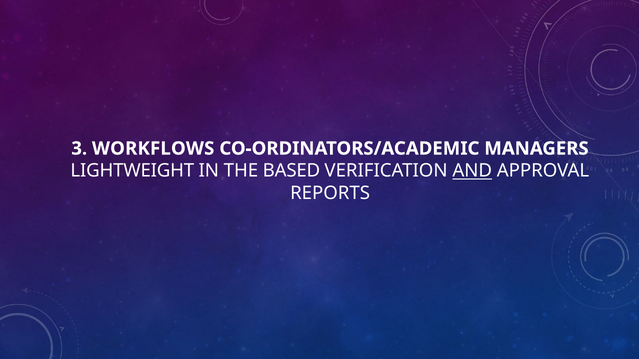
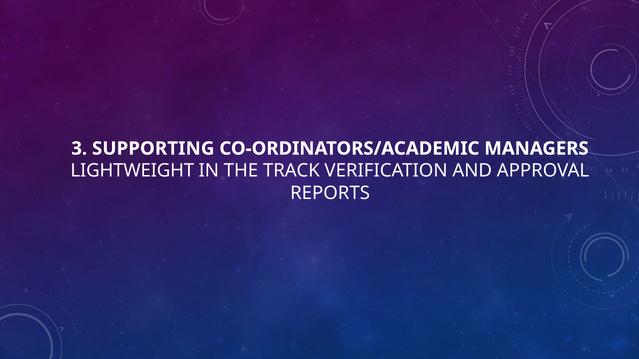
WORKFLOWS: WORKFLOWS -> SUPPORTING
BASED: BASED -> TRACK
AND underline: present -> none
